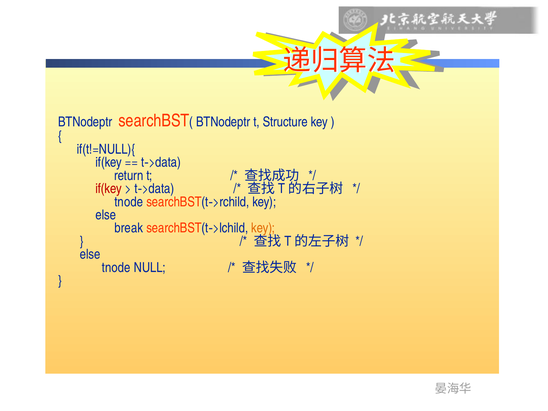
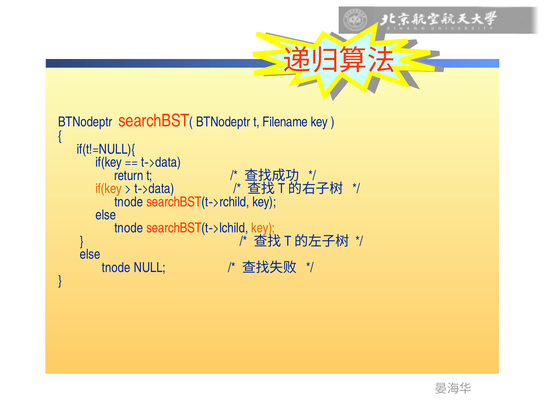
Structure: Structure -> Filename
if(key at (109, 189) colour: red -> orange
break at (129, 228): break -> tnode
